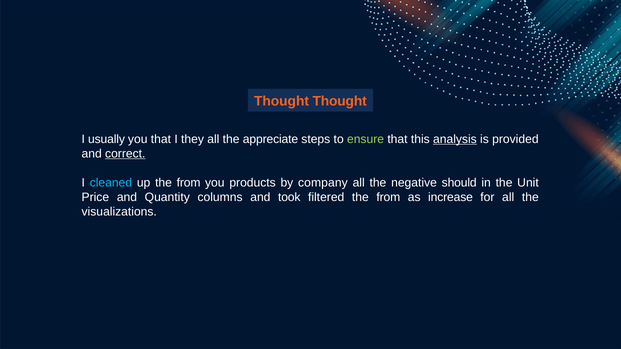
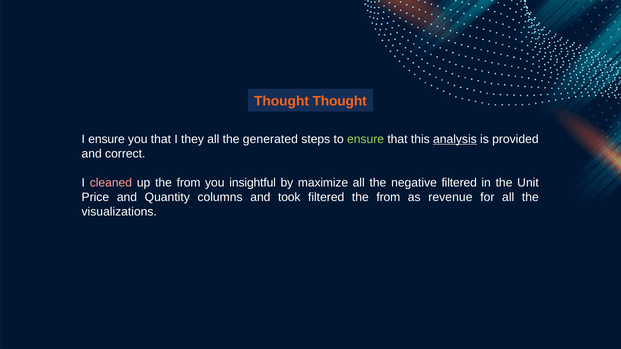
I usually: usually -> ensure
appreciate: appreciate -> generated
correct underline: present -> none
cleaned colour: light blue -> pink
products: products -> insightful
company: company -> maximize
negative should: should -> filtered
increase: increase -> revenue
